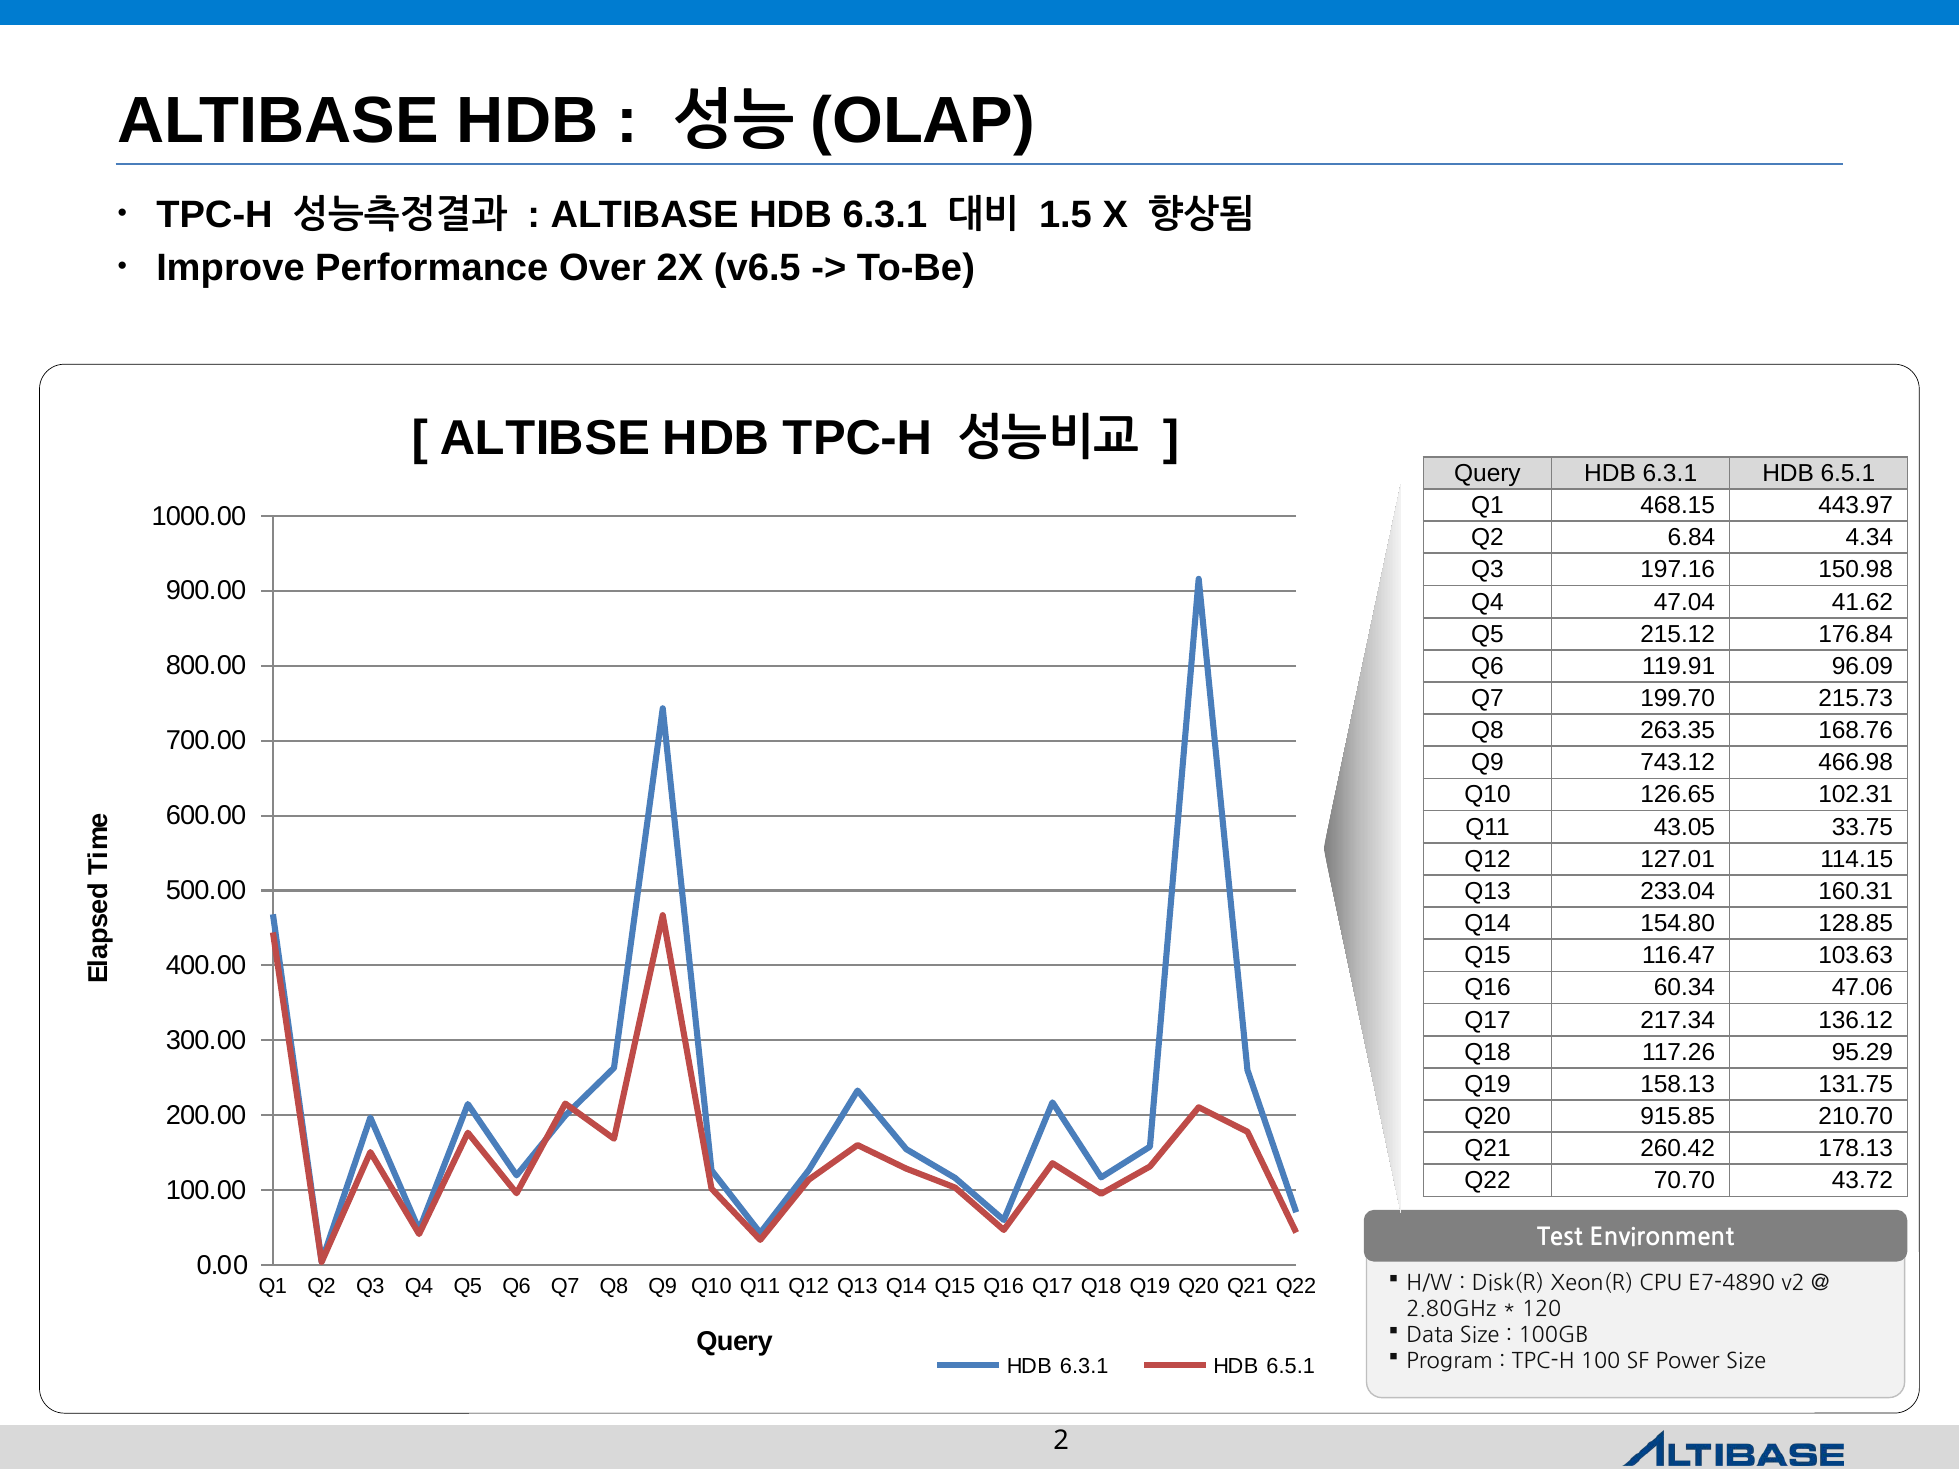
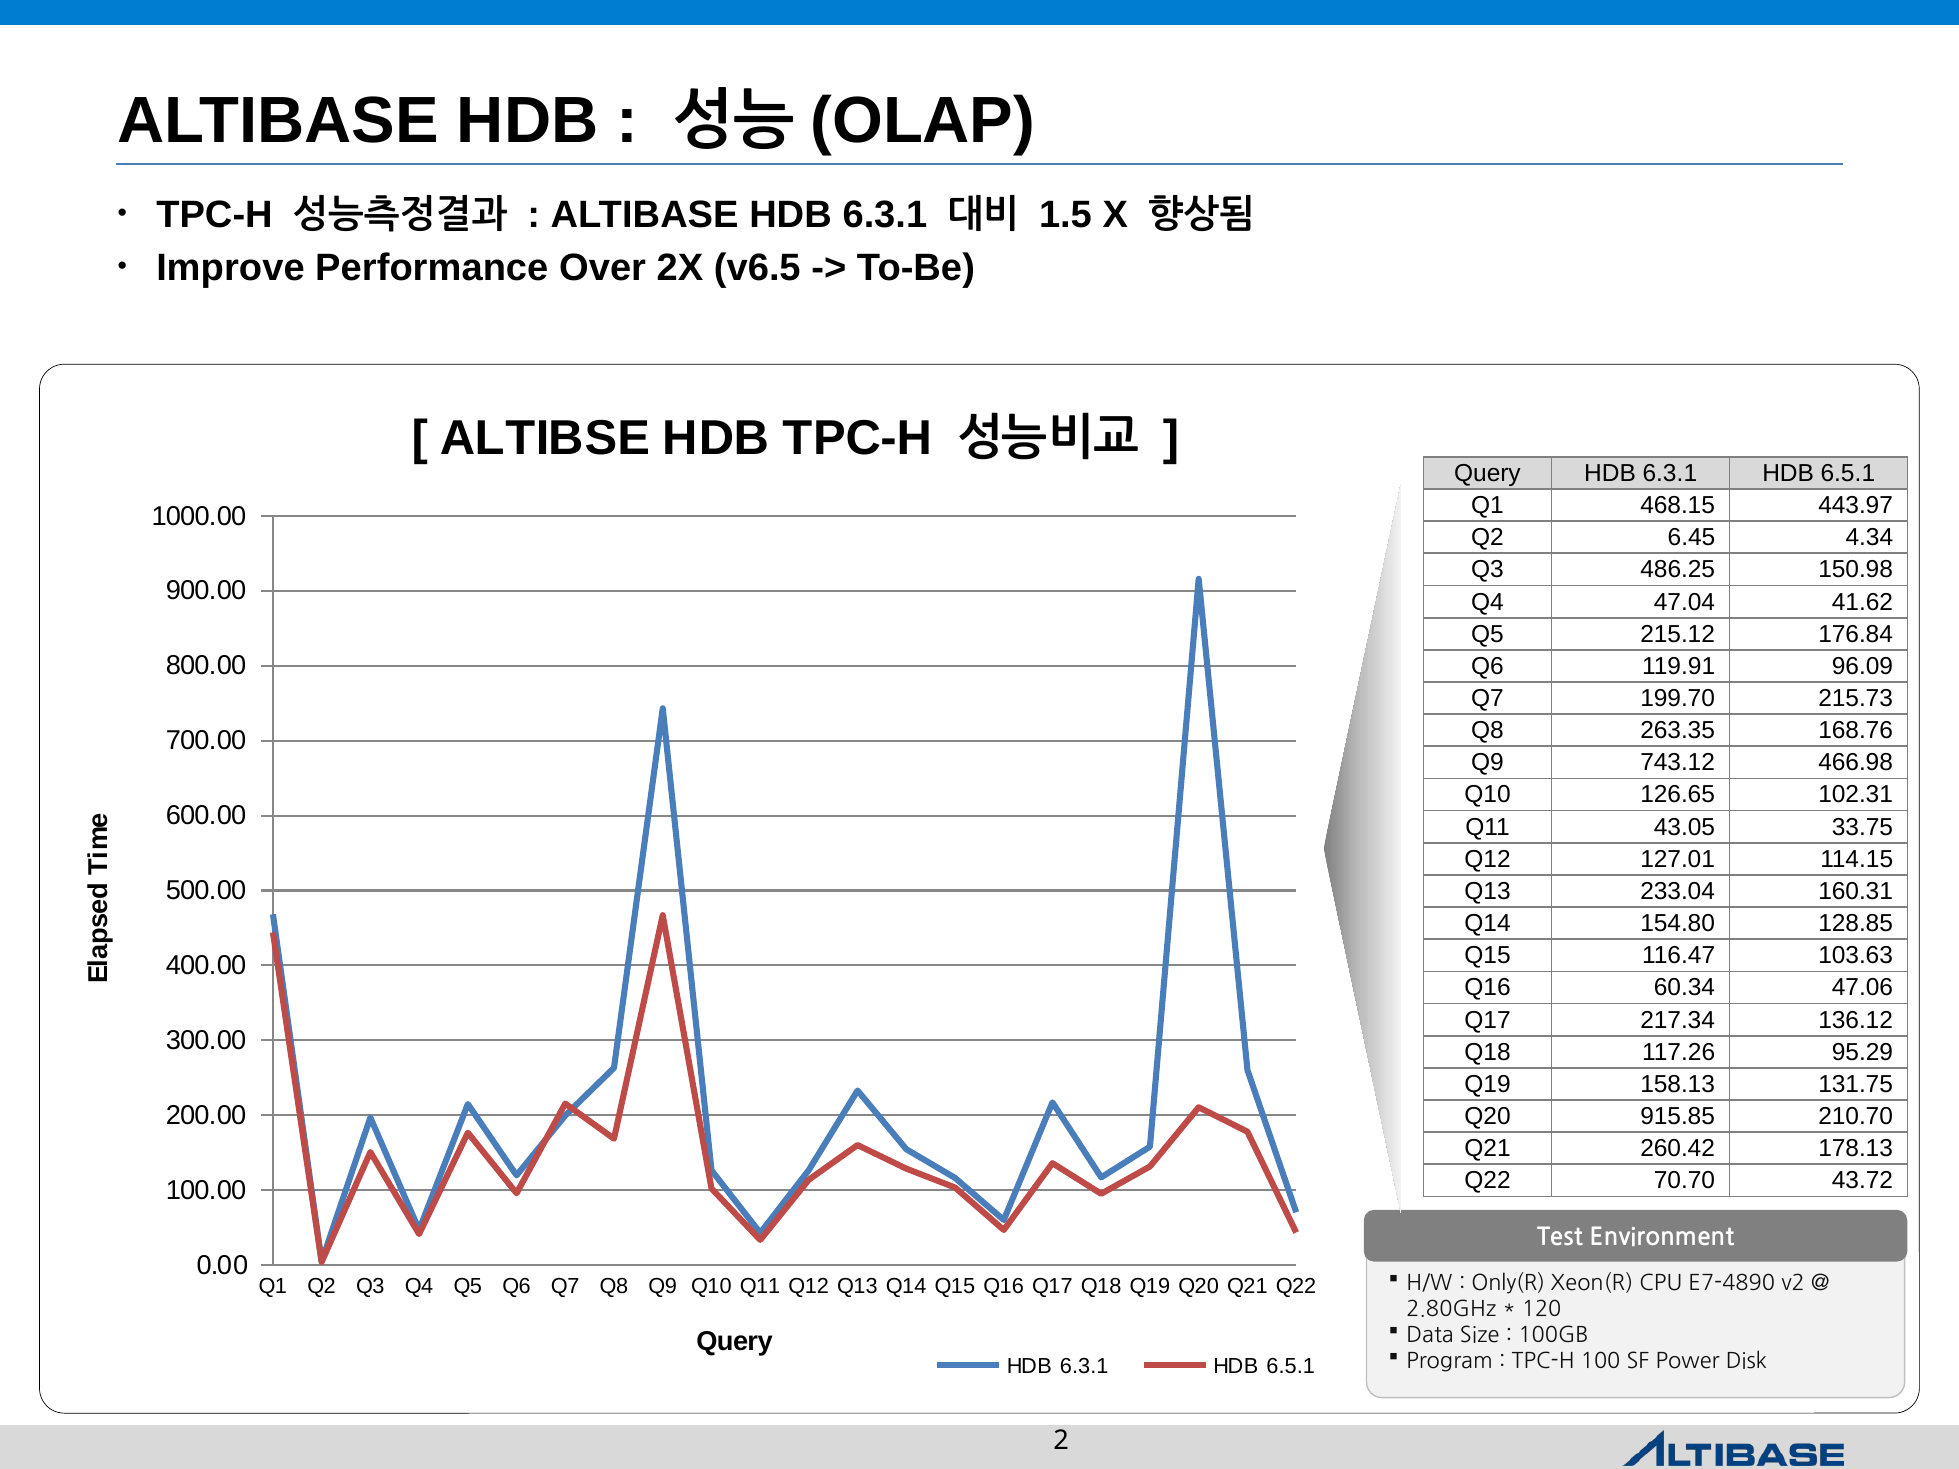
6.84: 6.84 -> 6.45
197.16: 197.16 -> 486.25
Disk(R: Disk(R -> Only(R
Power Size: Size -> Disk
